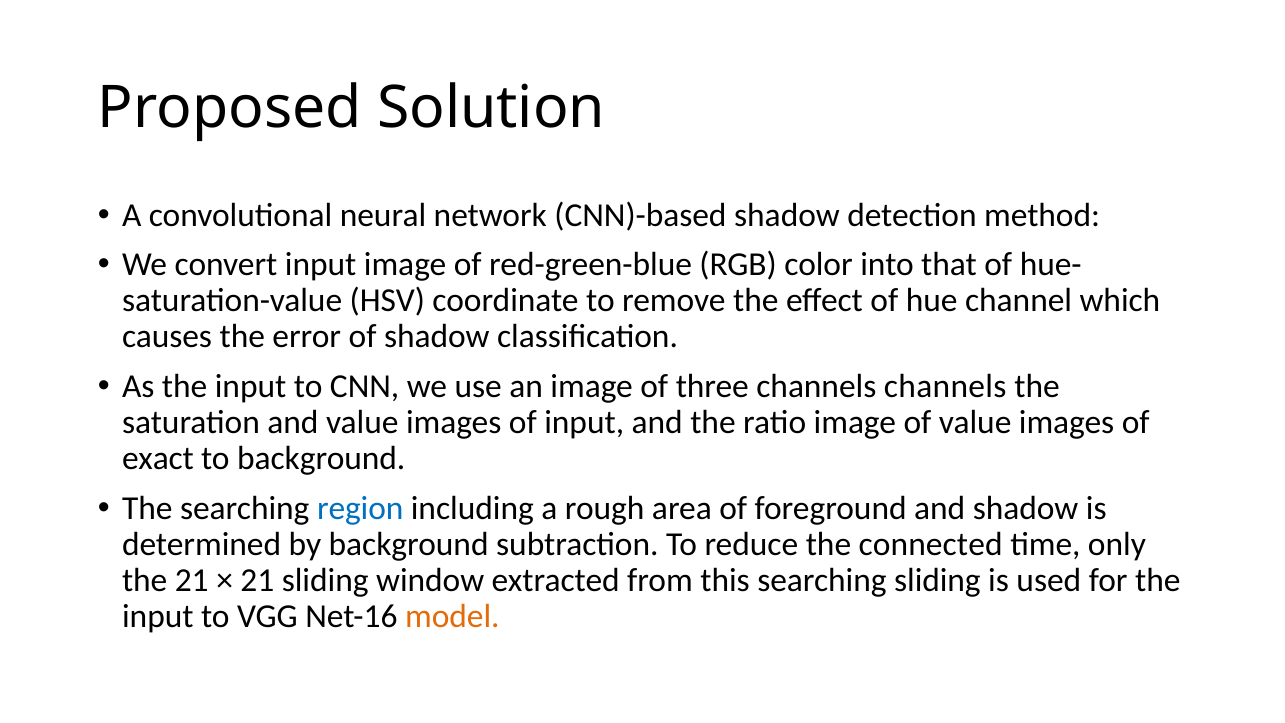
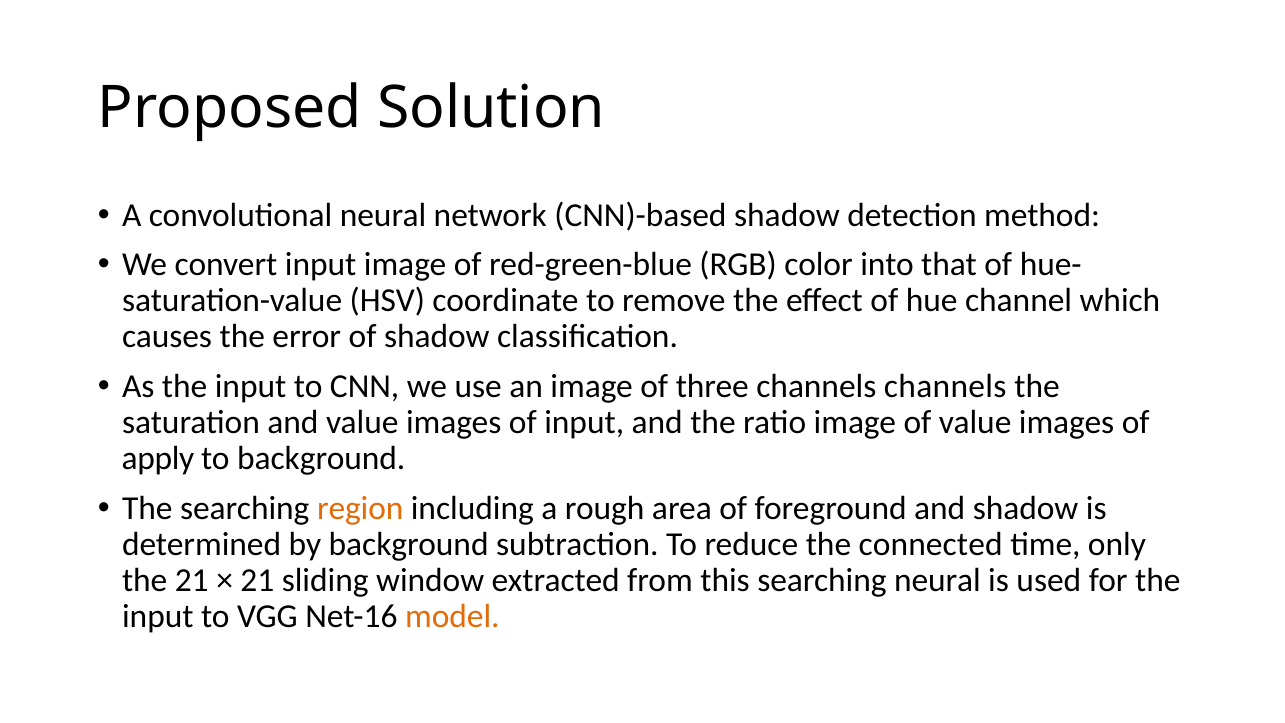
exact: exact -> apply
region colour: blue -> orange
searching sliding: sliding -> neural
